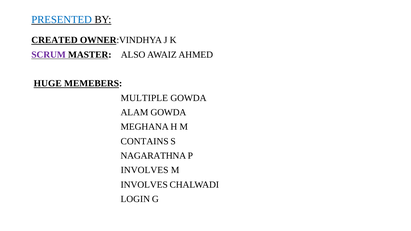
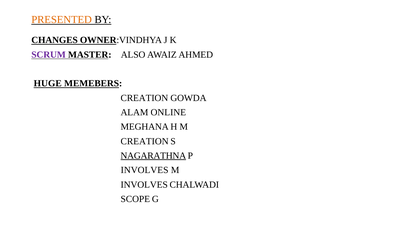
PRESENTED colour: blue -> orange
CREATED: CREATED -> CHANGES
MULTIPLE at (144, 98): MULTIPLE -> CREATION
ALAM GOWDA: GOWDA -> ONLINE
CONTAINS at (145, 141): CONTAINS -> CREATION
NAGARATHNA underline: none -> present
LOGIN: LOGIN -> SCOPE
